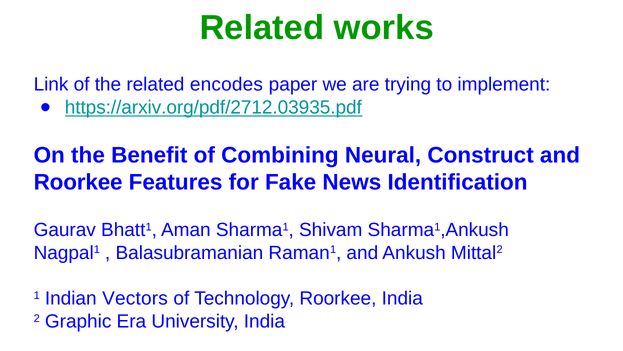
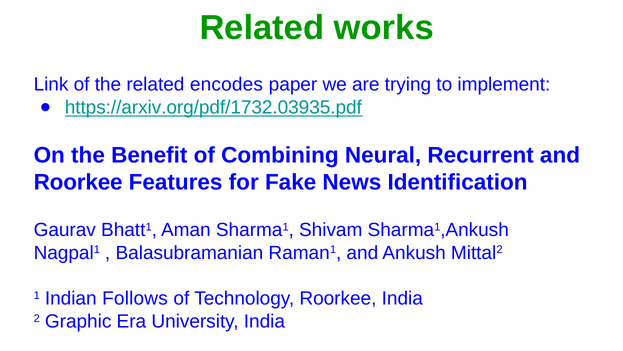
https://arxiv.org/pdf/2712.03935.pdf: https://arxiv.org/pdf/2712.03935.pdf -> https://arxiv.org/pdf/1732.03935.pdf
Construct: Construct -> Recurrent
Vectors: Vectors -> Follows
